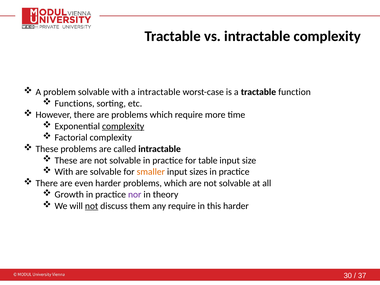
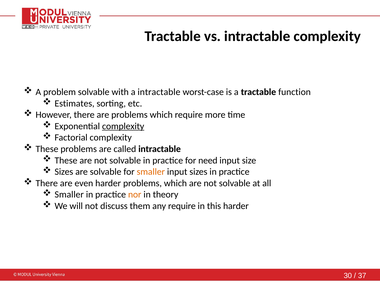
Functions: Functions -> Estimates
table: table -> need
With at (64, 172): With -> Sizes
Growth at (69, 195): Growth -> Smaller
nor colour: purple -> orange
not at (92, 206) underline: present -> none
